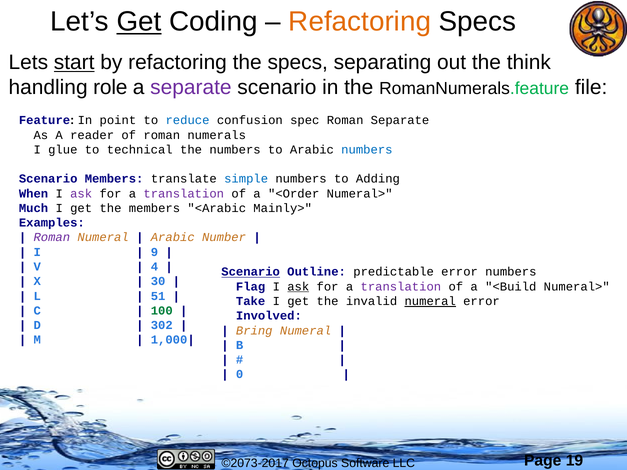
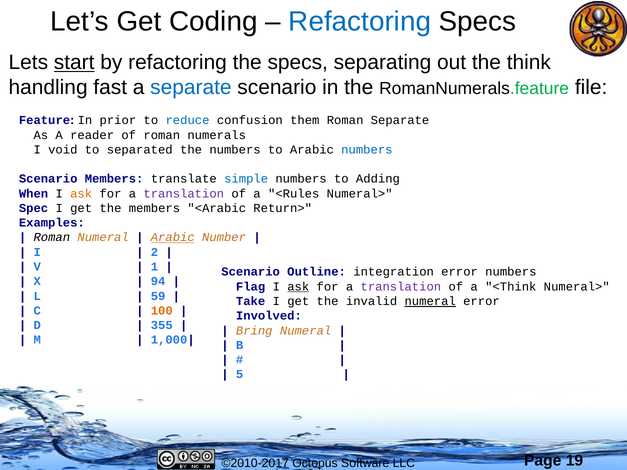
Get at (139, 22) underline: present -> none
Refactoring at (360, 22) colour: orange -> blue
role: role -> fast
separate at (191, 88) colour: purple -> blue
point: point -> prior
spec: spec -> them
glue: glue -> void
technical: technical -> separated
ask at (81, 194) colour: purple -> orange
<Order: <Order -> <Rules
Much: Much -> Spec
Mainly>: Mainly> -> Return>
Roman at (52, 238) colour: purple -> black
Arabic at (173, 238) underline: none -> present
9: 9 -> 2
4: 4 -> 1
Scenario at (251, 272) underline: present -> none
predictable: predictable -> integration
30: 30 -> 94
<Build: <Build -> <Think
51: 51 -> 59
100 colour: green -> orange
302: 302 -> 355
0: 0 -> 5
©2073-2017: ©2073-2017 -> ©2010-2017
